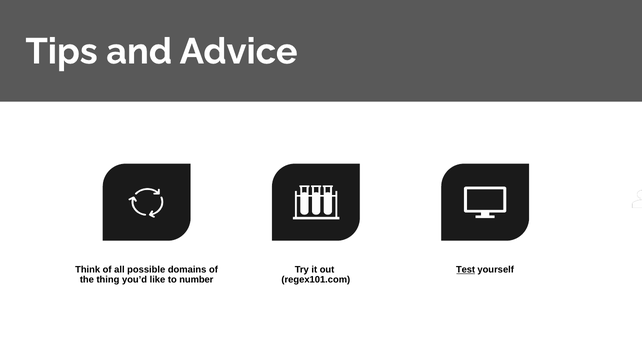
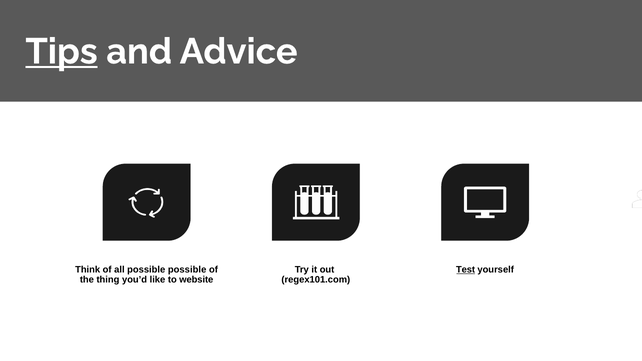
Tips underline: none -> present
possible domains: domains -> possible
number: number -> website
